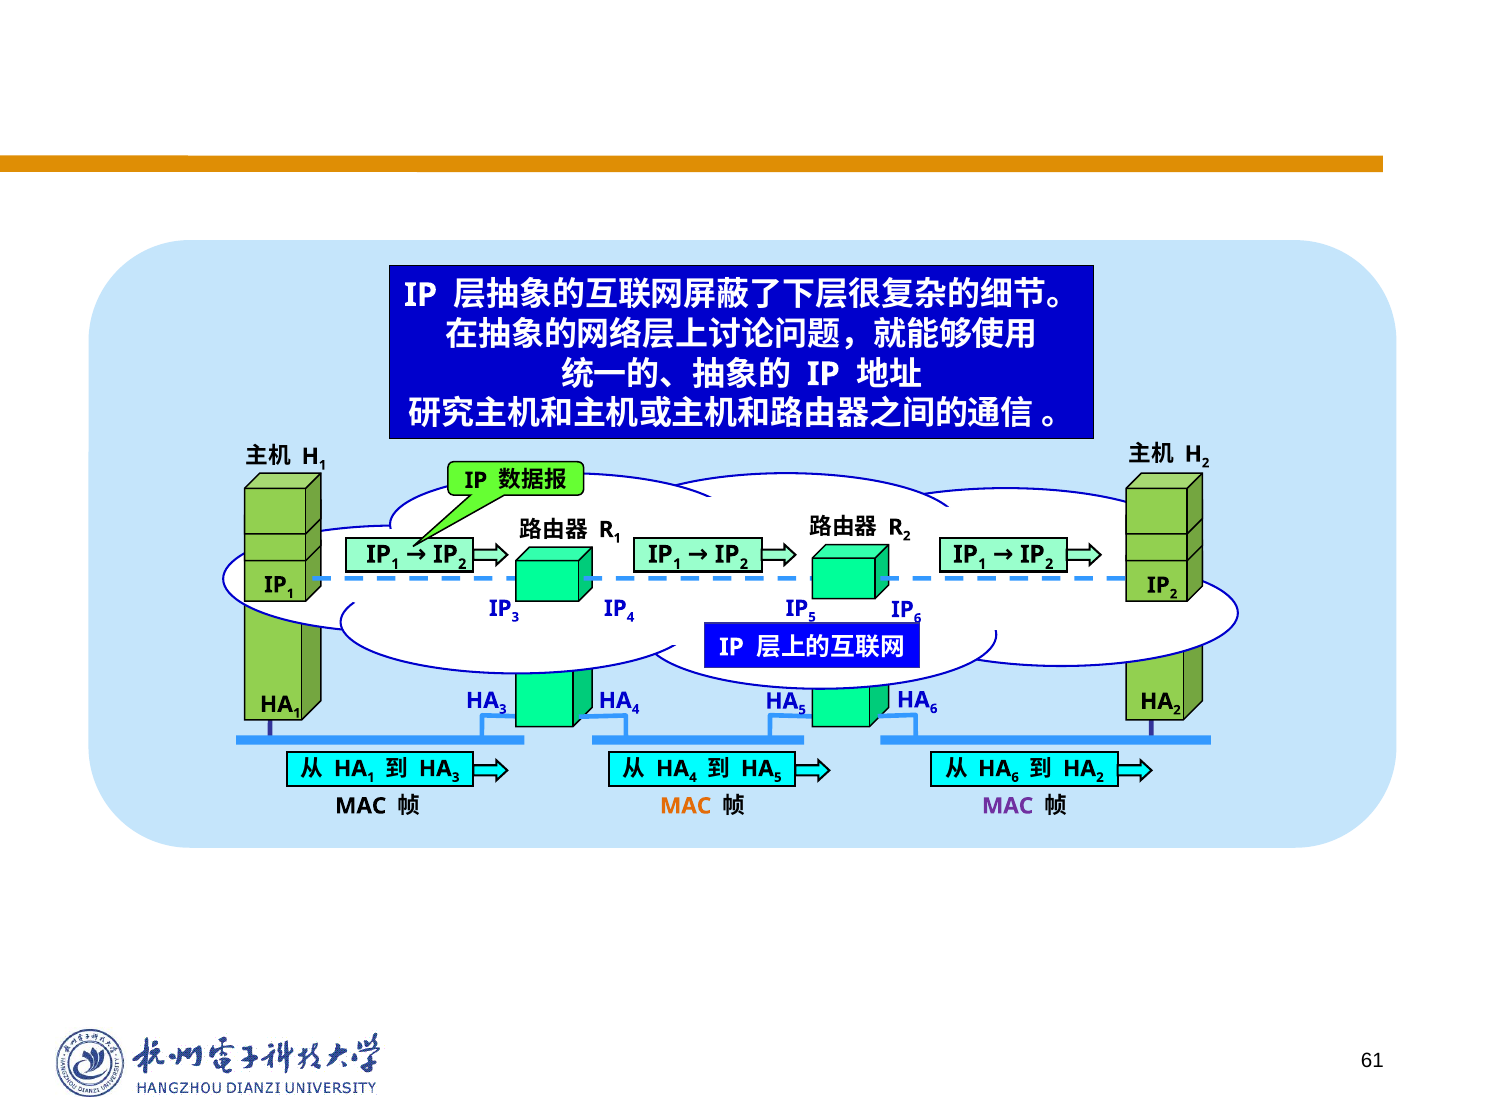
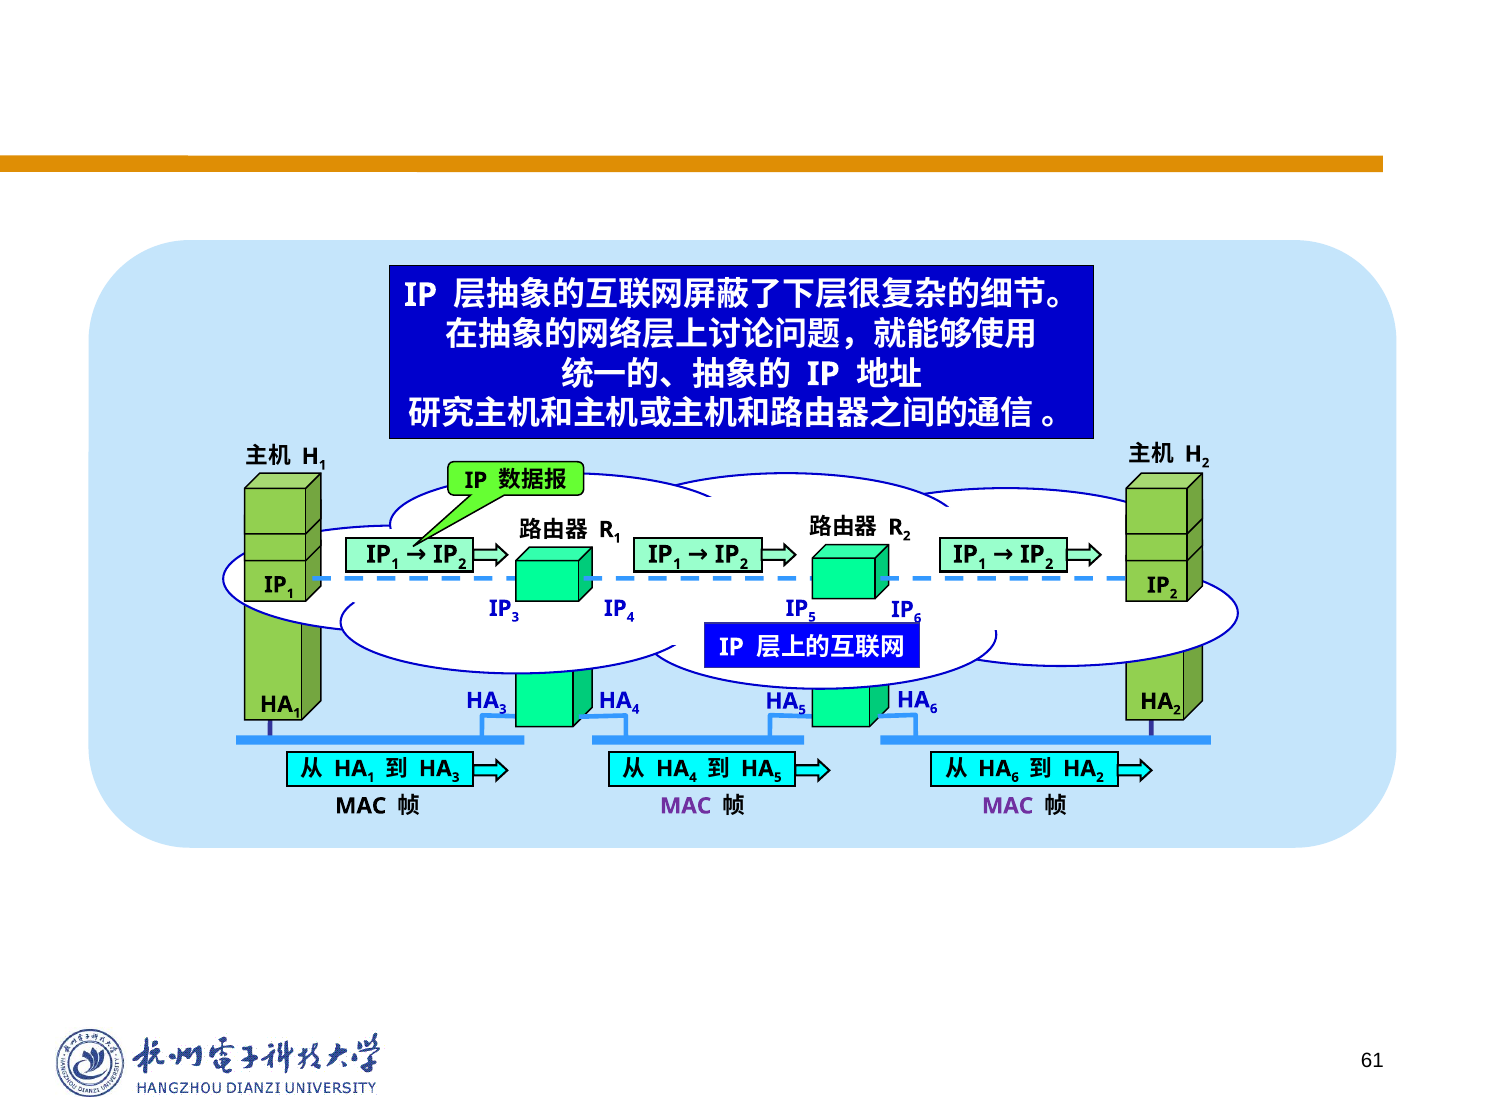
MAC at (686, 806) colour: orange -> purple
